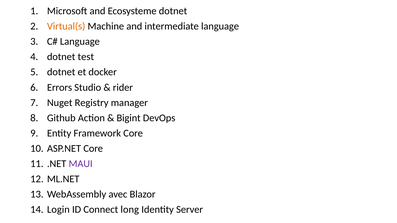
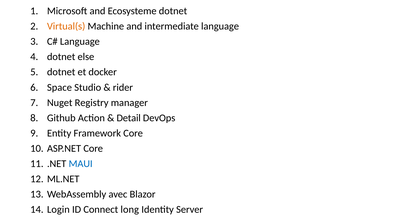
test: test -> else
Errors: Errors -> Space
Bigint: Bigint -> Detail
MAUI colour: purple -> blue
